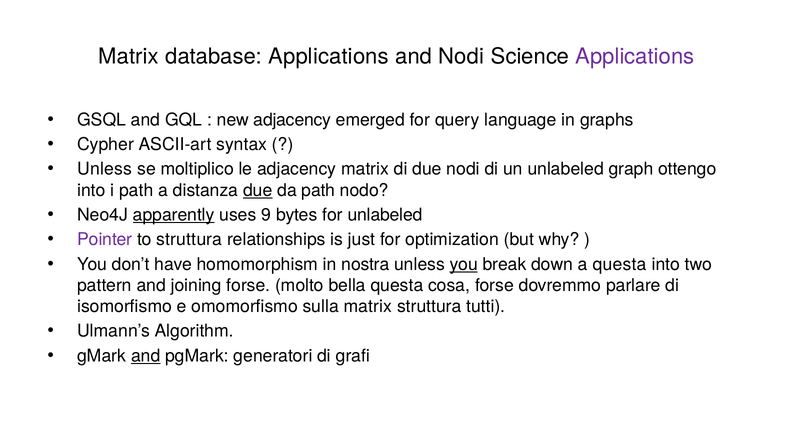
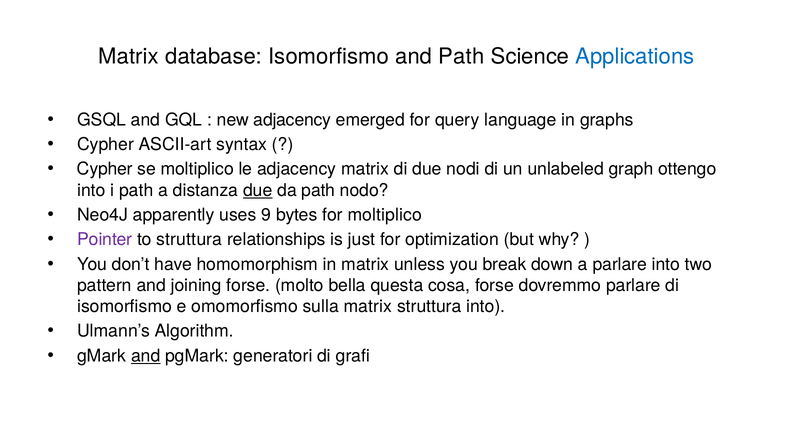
database Applications: Applications -> Isomorfismo
and Nodi: Nodi -> Path
Applications at (635, 57) colour: purple -> blue
Unless at (105, 169): Unless -> Cypher
apparently underline: present -> none
for unlabeled: unlabeled -> moltiplico
in nostra: nostra -> matrix
you at (464, 264) underline: present -> none
a questa: questa -> parlare
struttura tutti: tutti -> into
